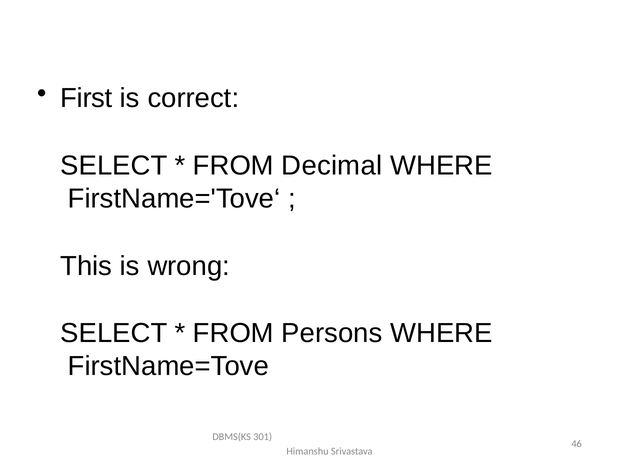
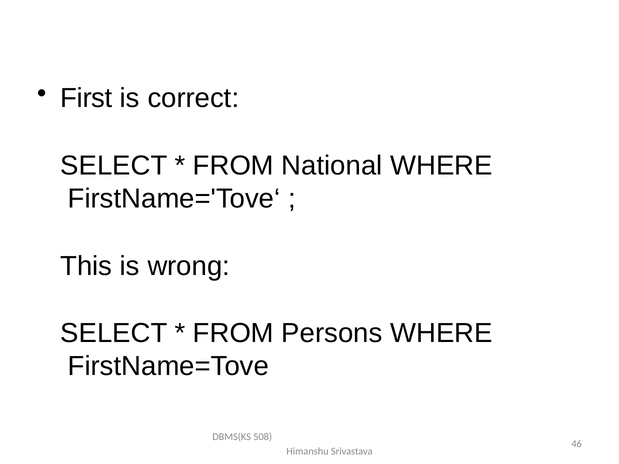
Decimal: Decimal -> National
301: 301 -> 508
